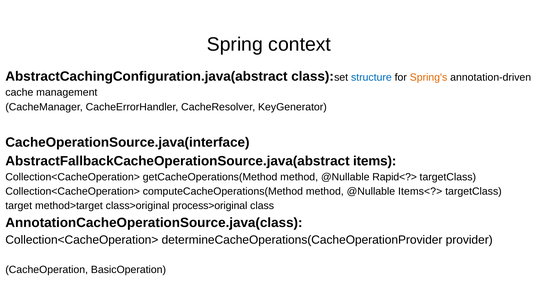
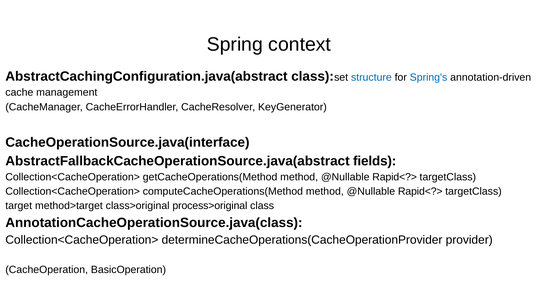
Spring's colour: orange -> blue
items: items -> fields
computeCacheOperations(Method method @Nullable Items<?>: Items<?> -> Rapid<?>
